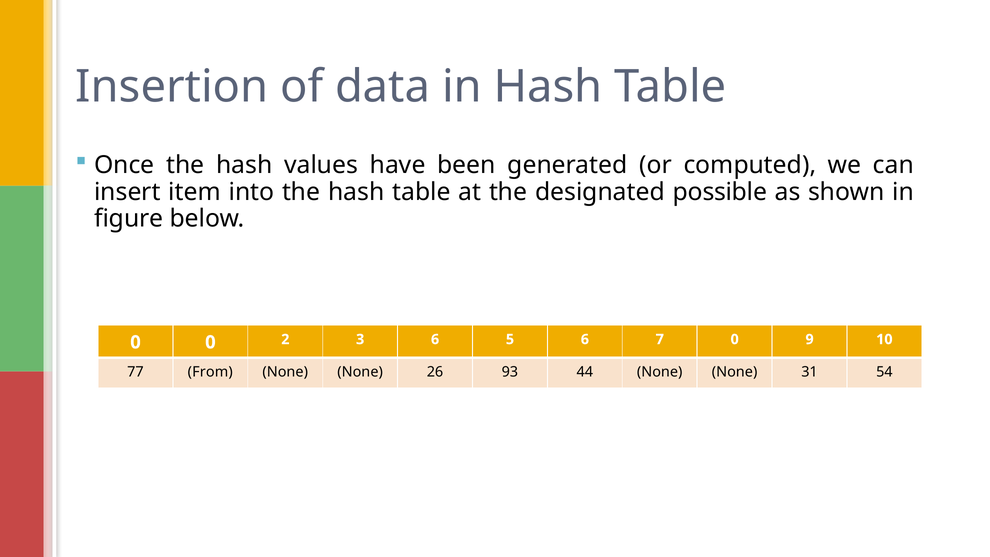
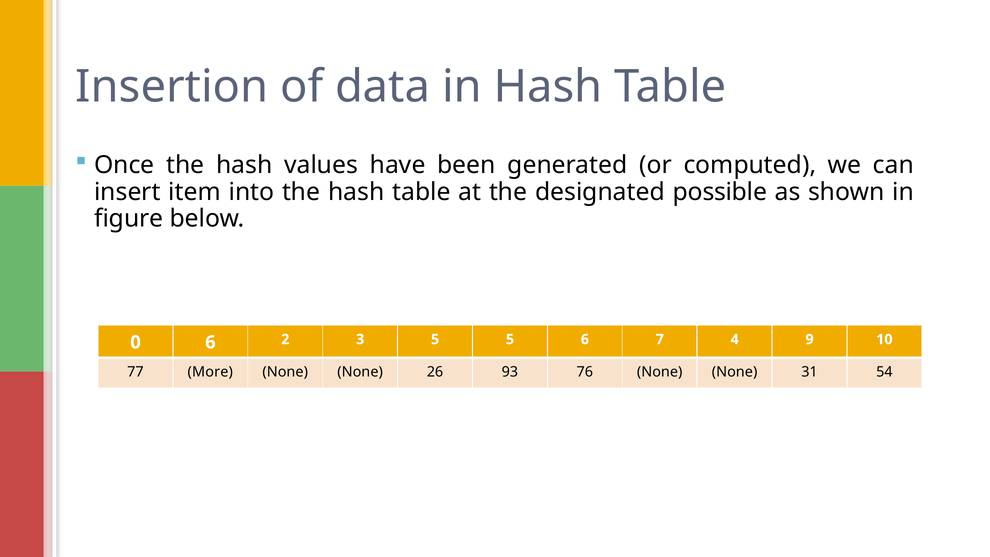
0 0: 0 -> 6
3 6: 6 -> 5
7 0: 0 -> 4
From: From -> More
44: 44 -> 76
